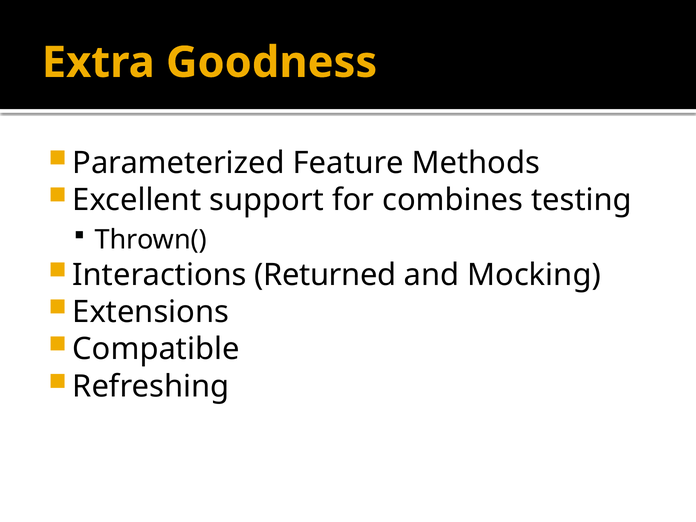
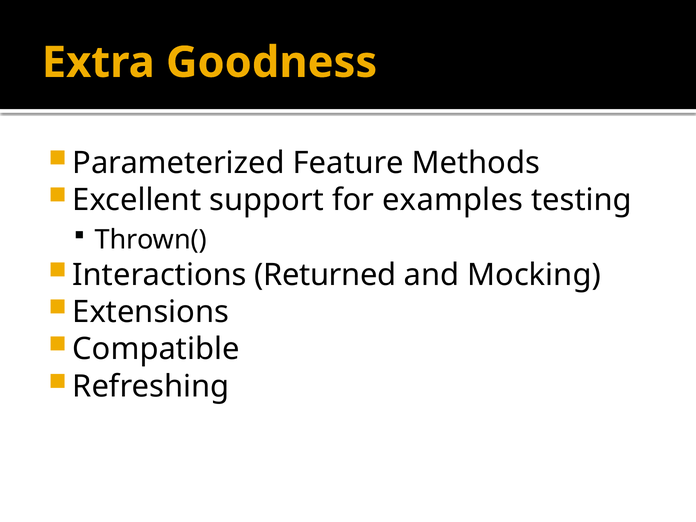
combines: combines -> examples
